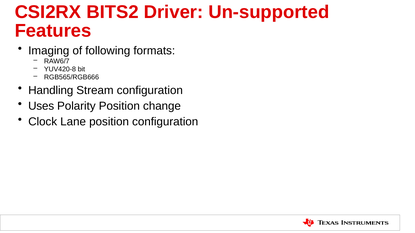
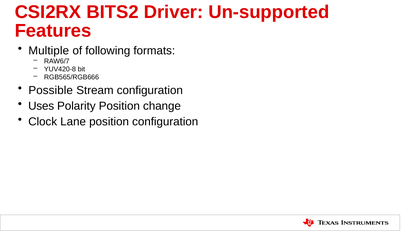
Imaging: Imaging -> Multiple
Handling: Handling -> Possible
